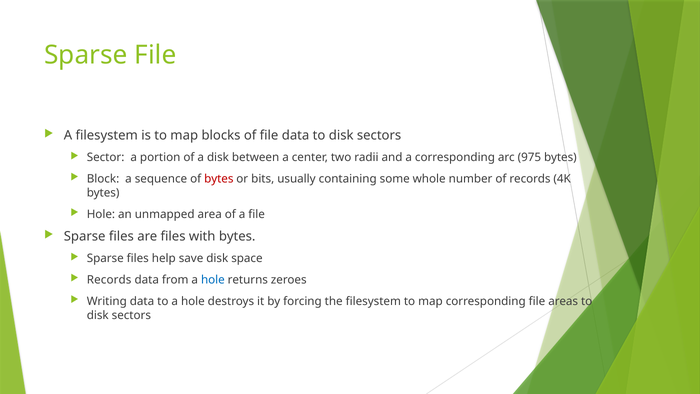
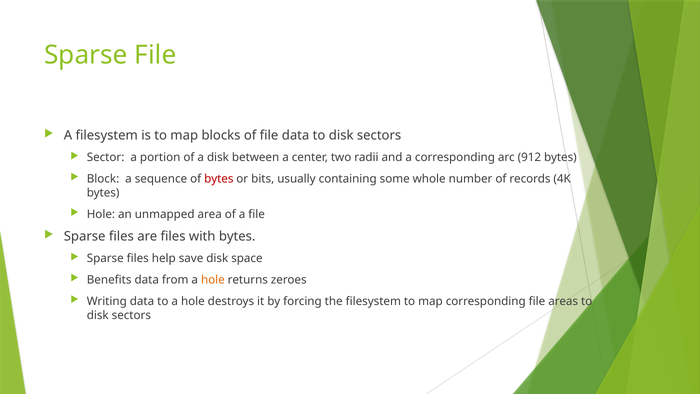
975: 975 -> 912
Records at (109, 280): Records -> Benefits
hole at (213, 280) colour: blue -> orange
